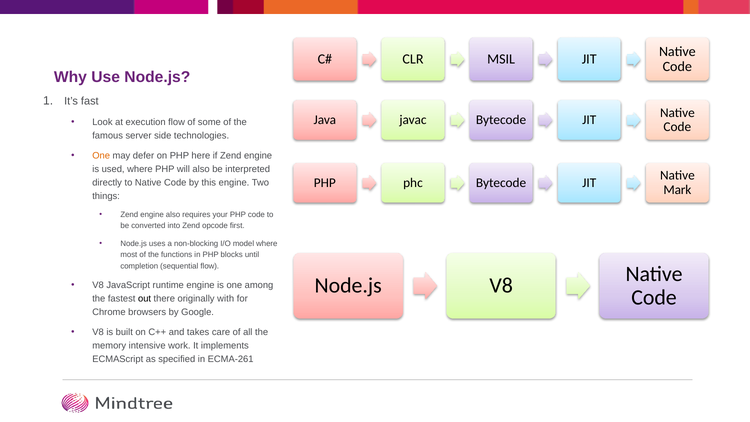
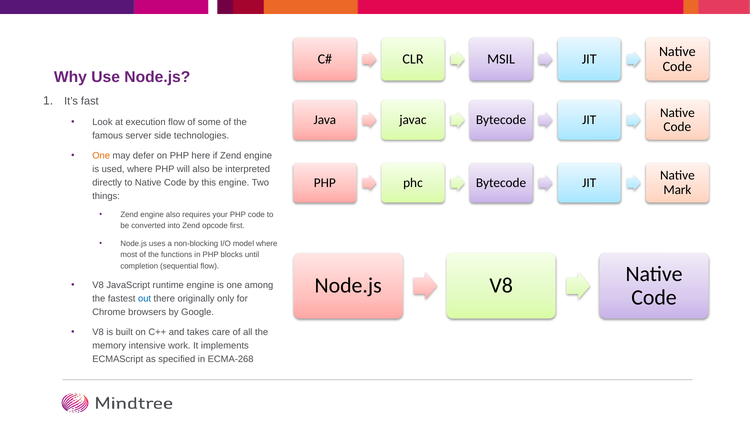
out colour: black -> blue
with: with -> only
ECMA-261: ECMA-261 -> ECMA-268
